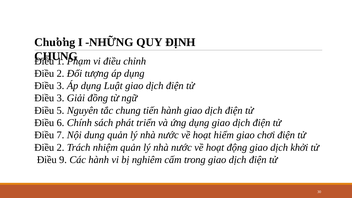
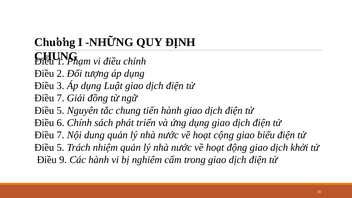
3 at (60, 98): 3 -> 7
hiểm: hiểm -> cộng
chơi: chơi -> biểu
2 at (60, 147): 2 -> 5
